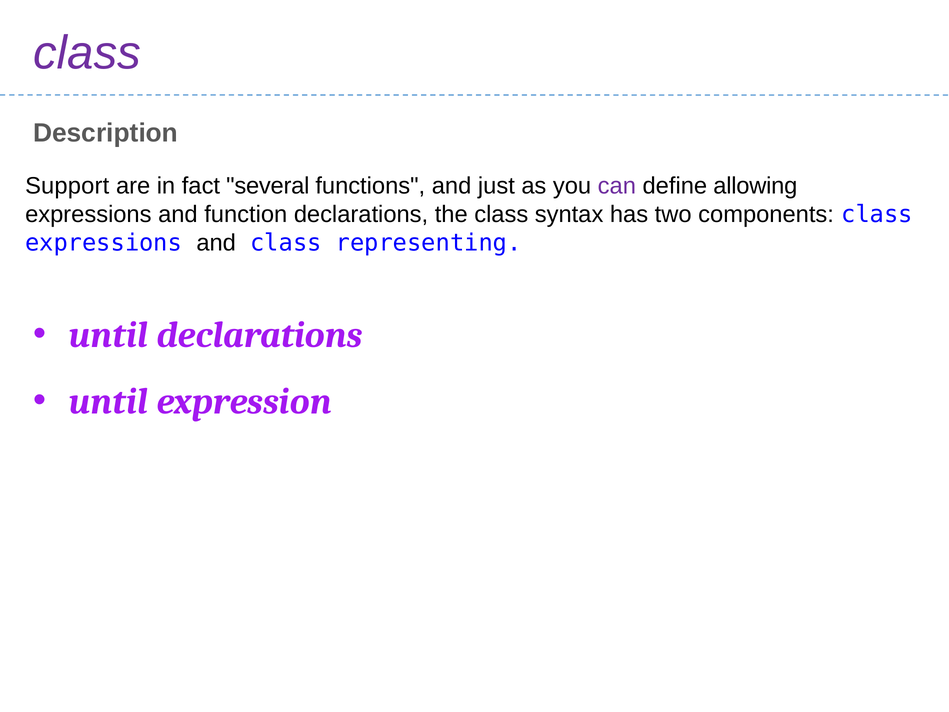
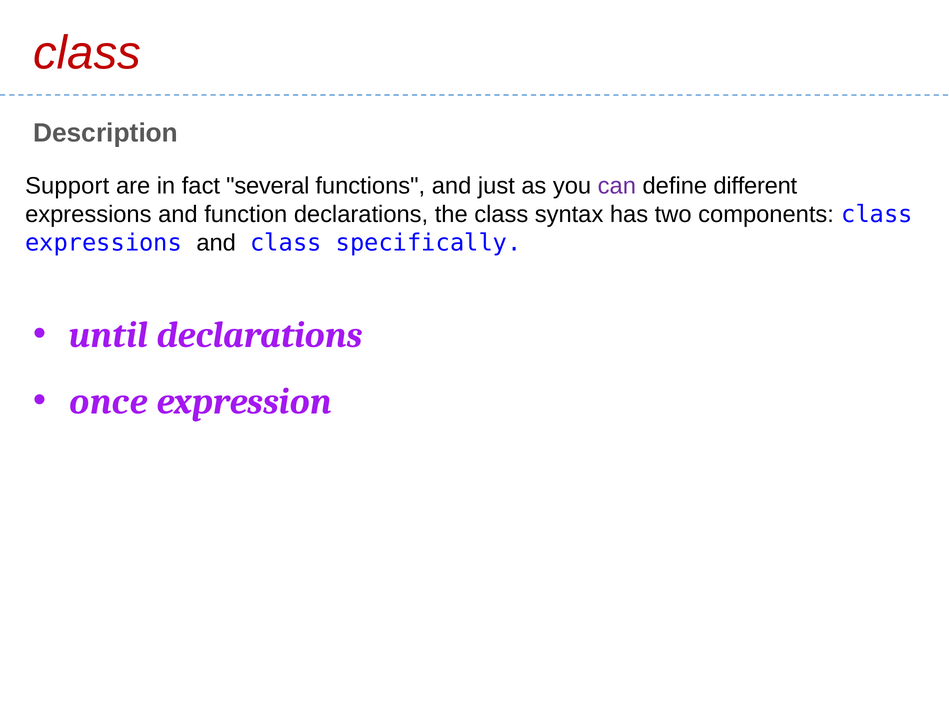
class at (87, 53) colour: purple -> red
allowing: allowing -> different
representing: representing -> specifically
until at (108, 401): until -> once
